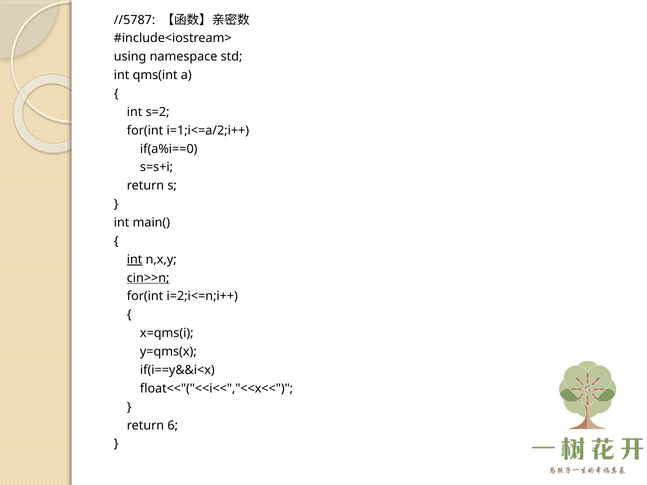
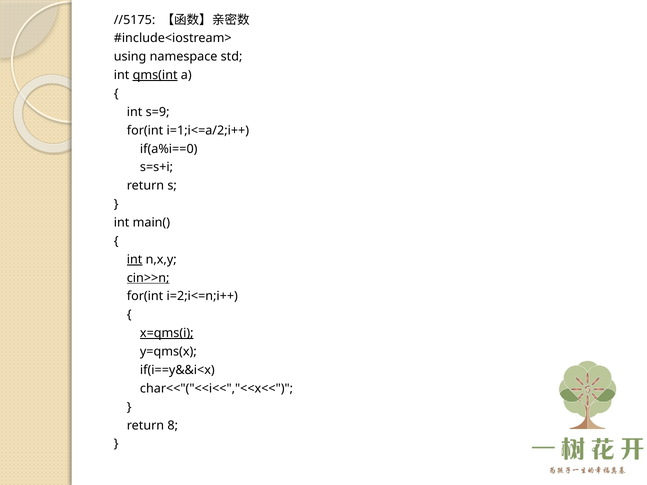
//5787: //5787 -> //5175
qms(int underline: none -> present
s=2: s=2 -> s=9
x=qms(i underline: none -> present
float<<"("<<i<<","<<x<<: float<<"("<<i<<","<<x<< -> char<<"("<<i<<","<<x<<
6: 6 -> 8
